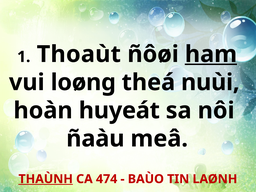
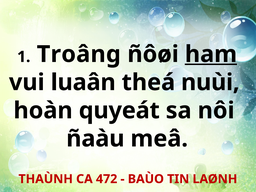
Thoaùt: Thoaùt -> Troâng
loøng: loøng -> luaân
huyeát: huyeát -> quyeát
THAÙNH underline: present -> none
474: 474 -> 472
